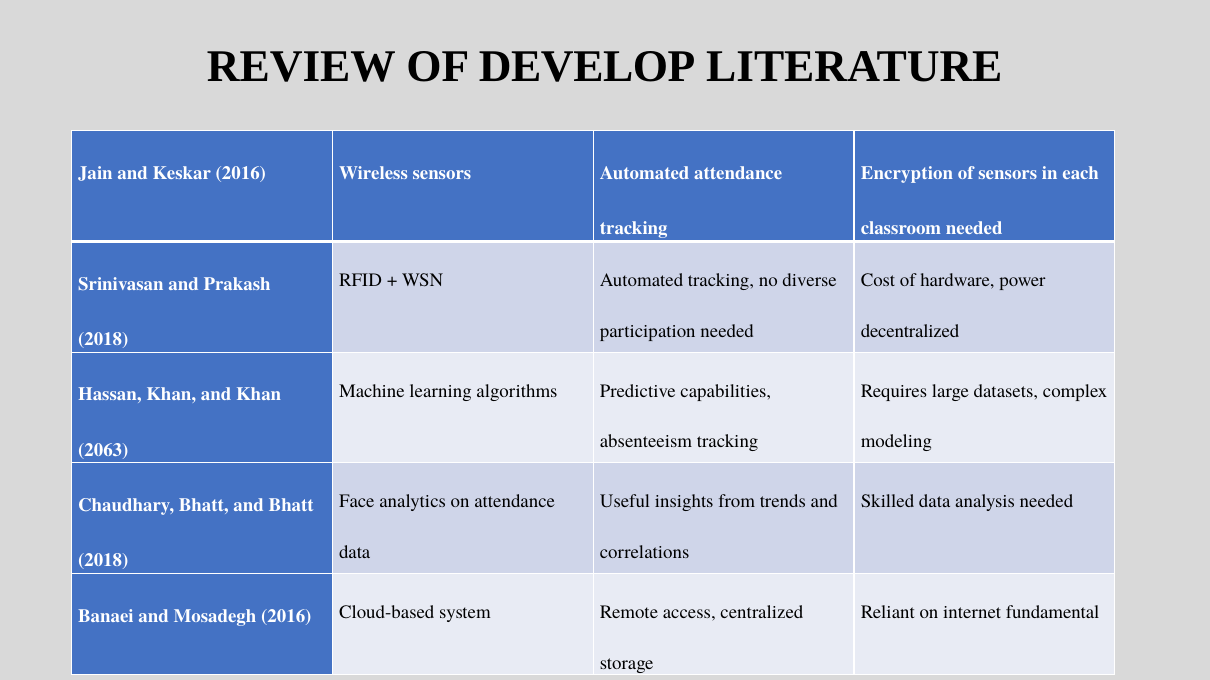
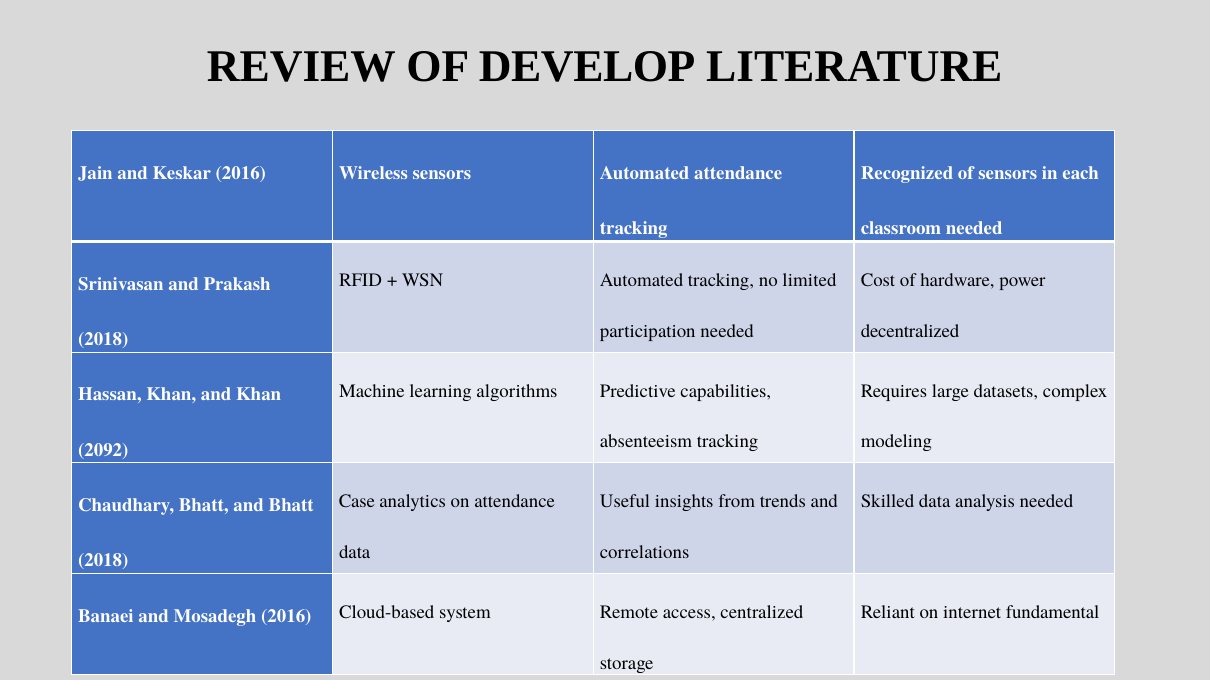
Encryption: Encryption -> Recognized
diverse: diverse -> limited
2063: 2063 -> 2092
Face: Face -> Case
